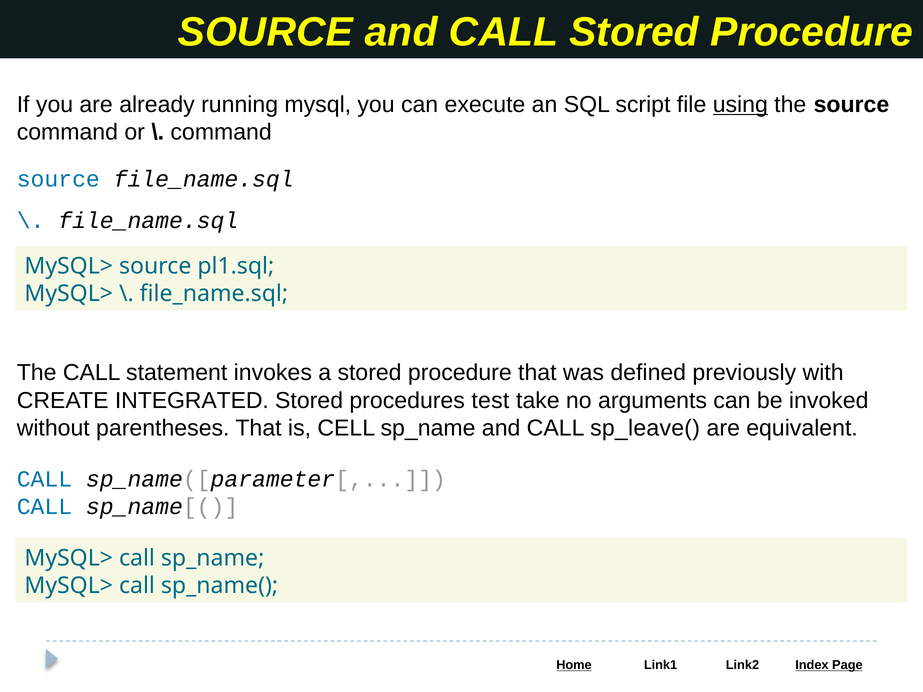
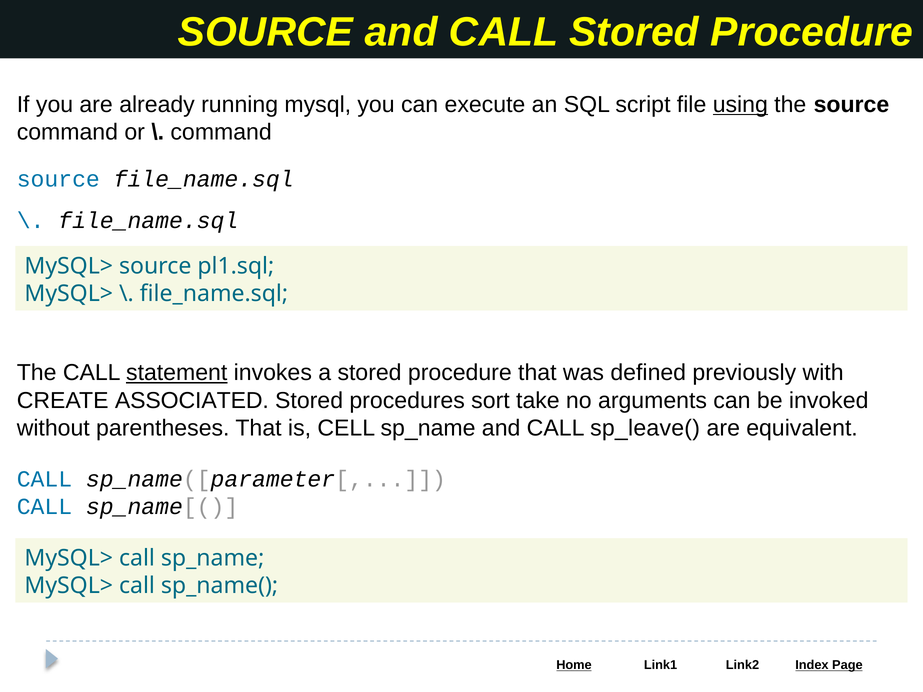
statement underline: none -> present
INTEGRATED: INTEGRATED -> ASSOCIATED
test: test -> sort
